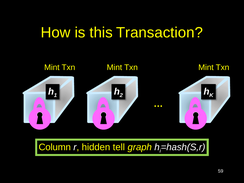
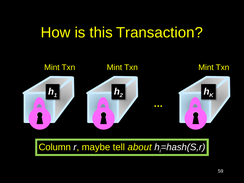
hidden: hidden -> maybe
graph: graph -> about
